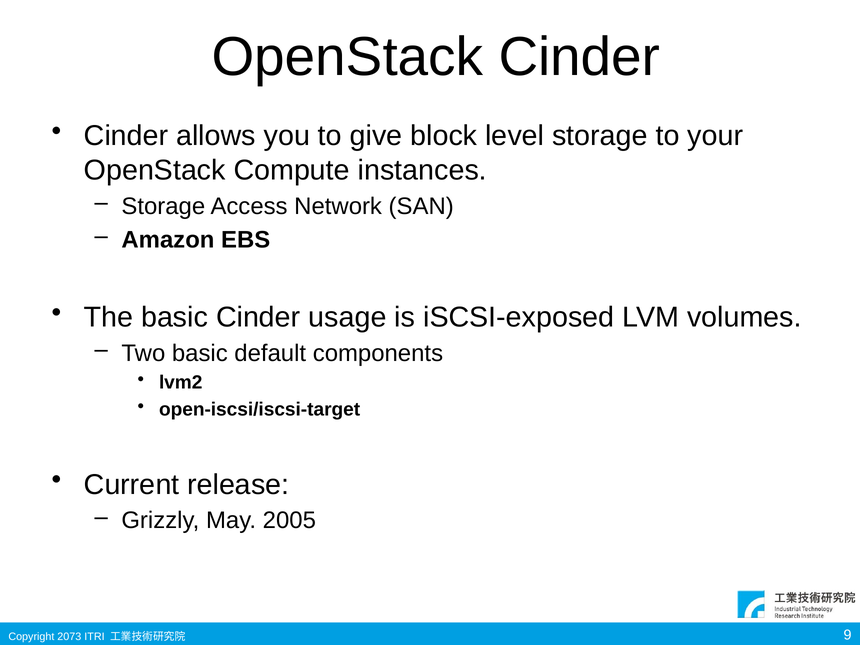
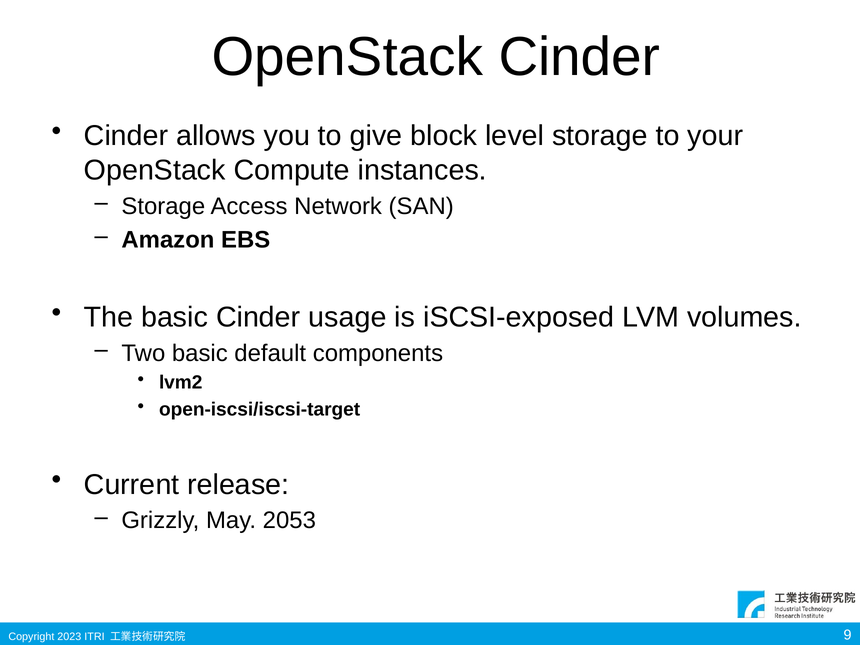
2005: 2005 -> 2053
2073: 2073 -> 2023
